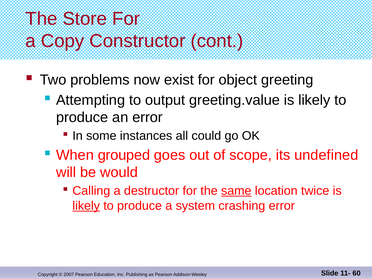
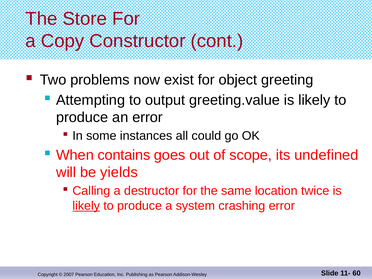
grouped: grouped -> contains
would: would -> yields
same underline: present -> none
